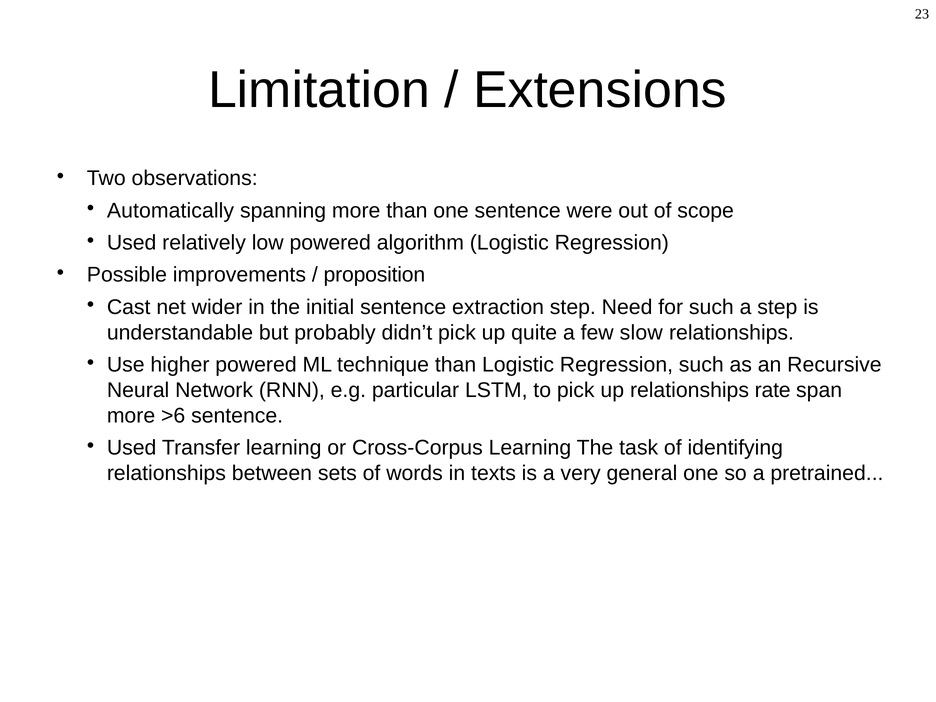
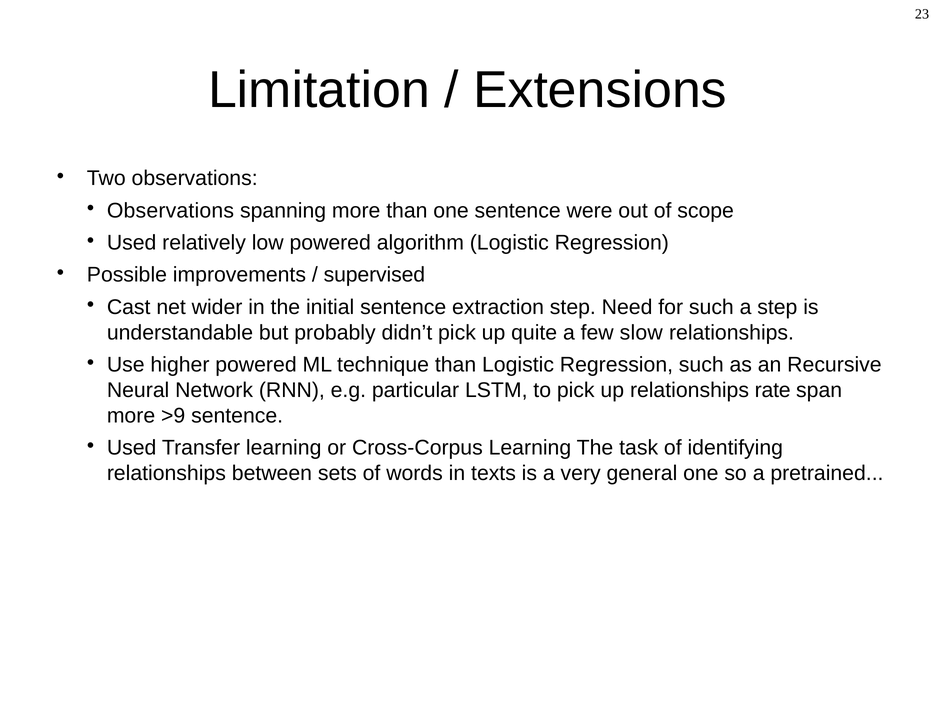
Automatically at (171, 211): Automatically -> Observations
proposition: proposition -> supervised
>6: >6 -> >9
